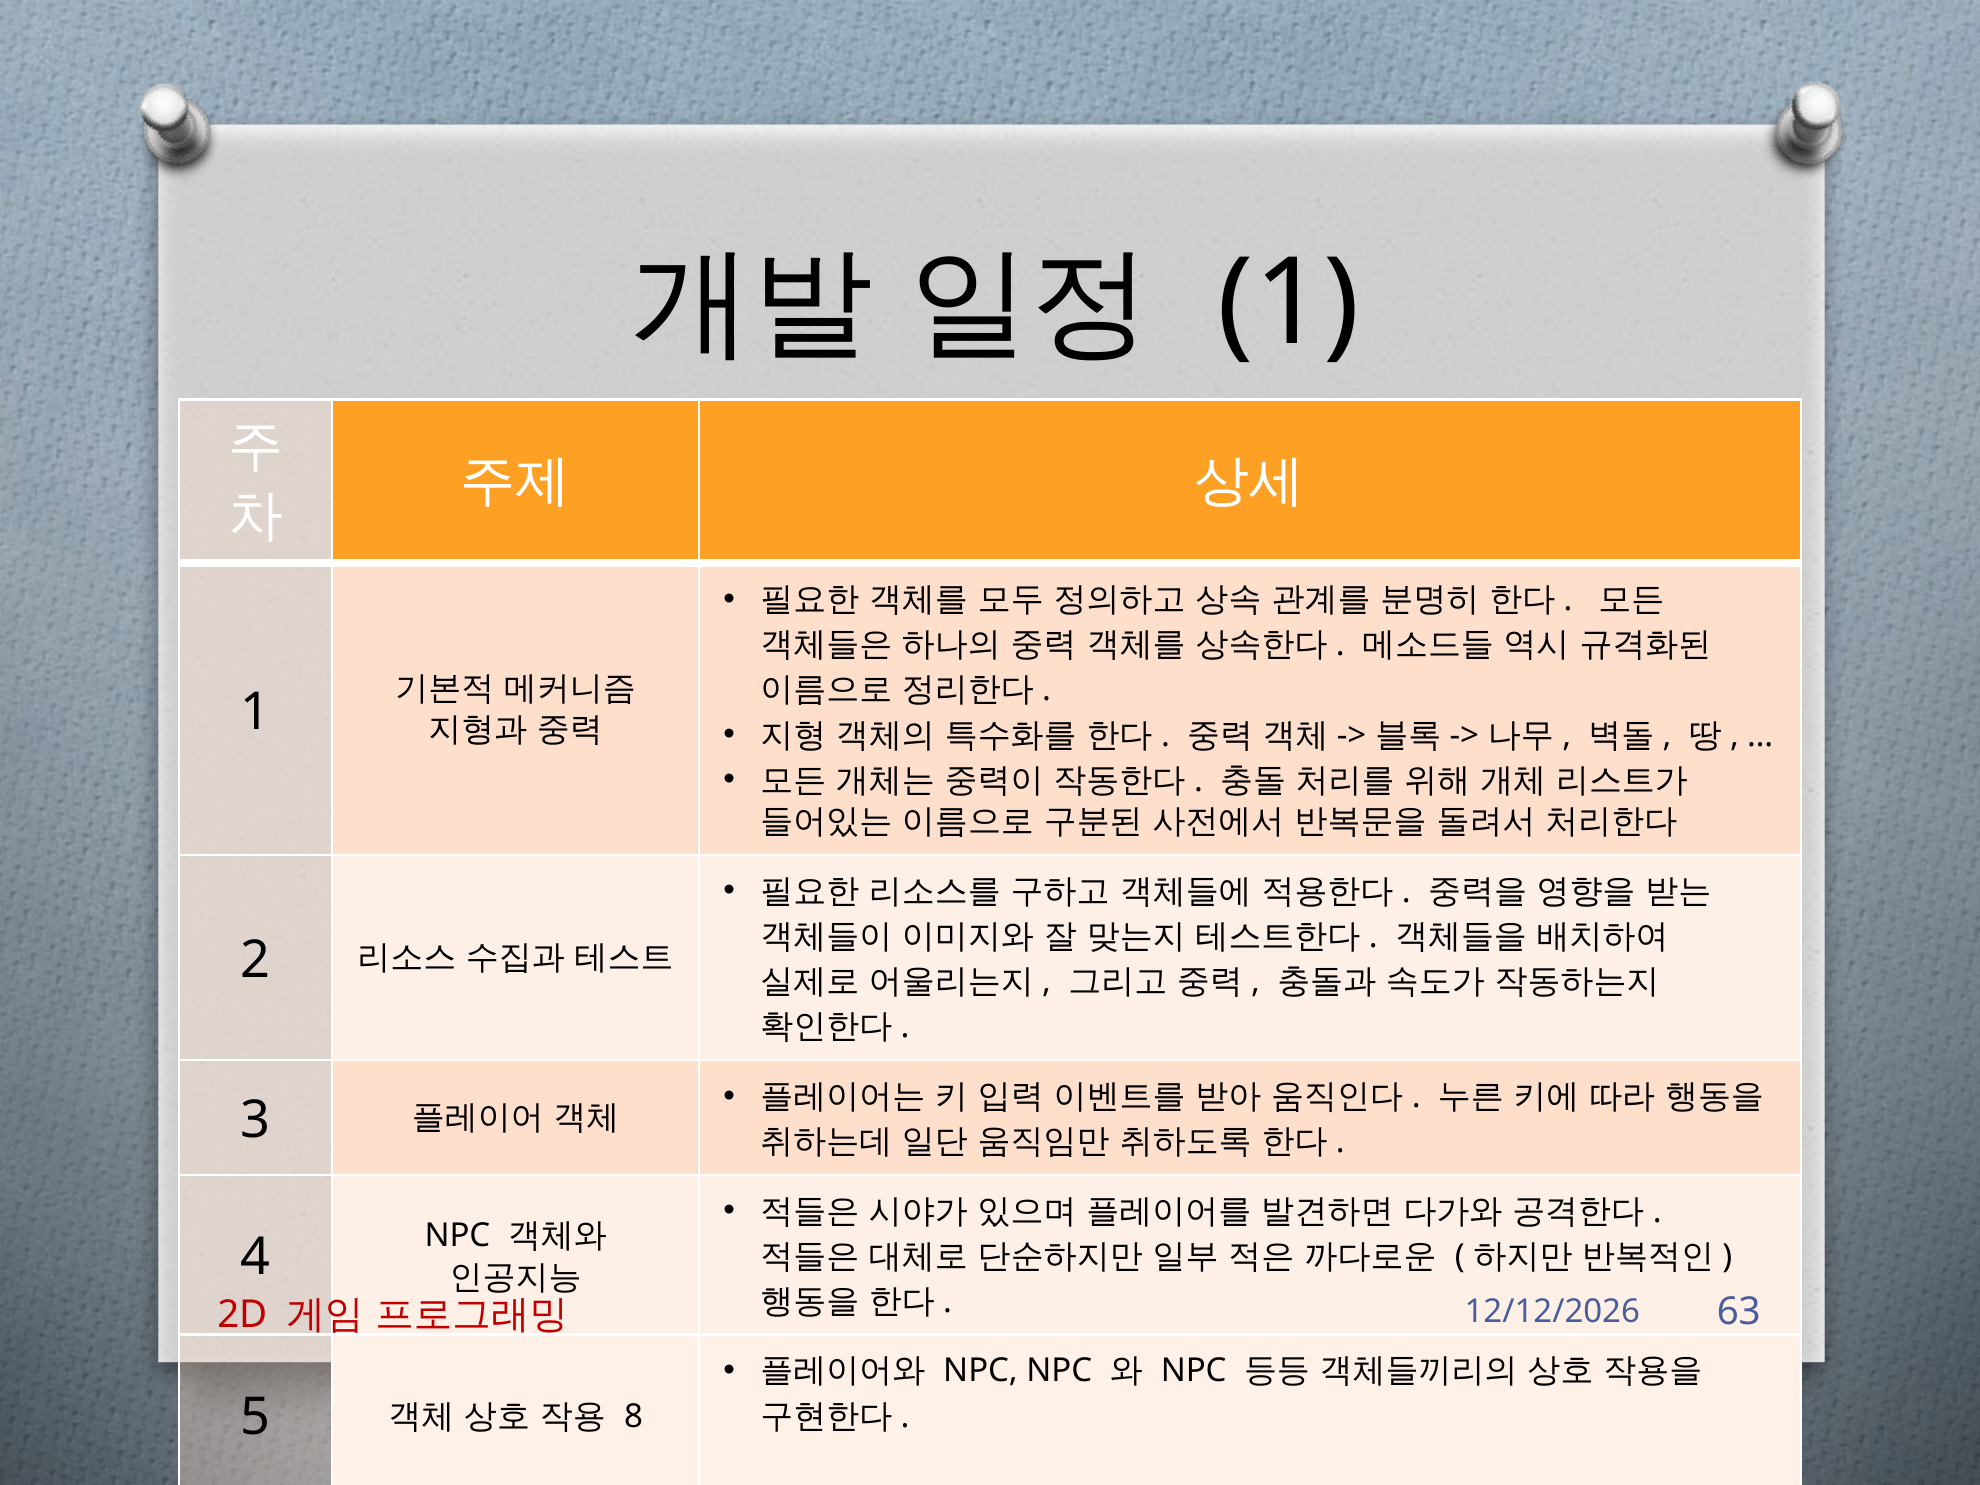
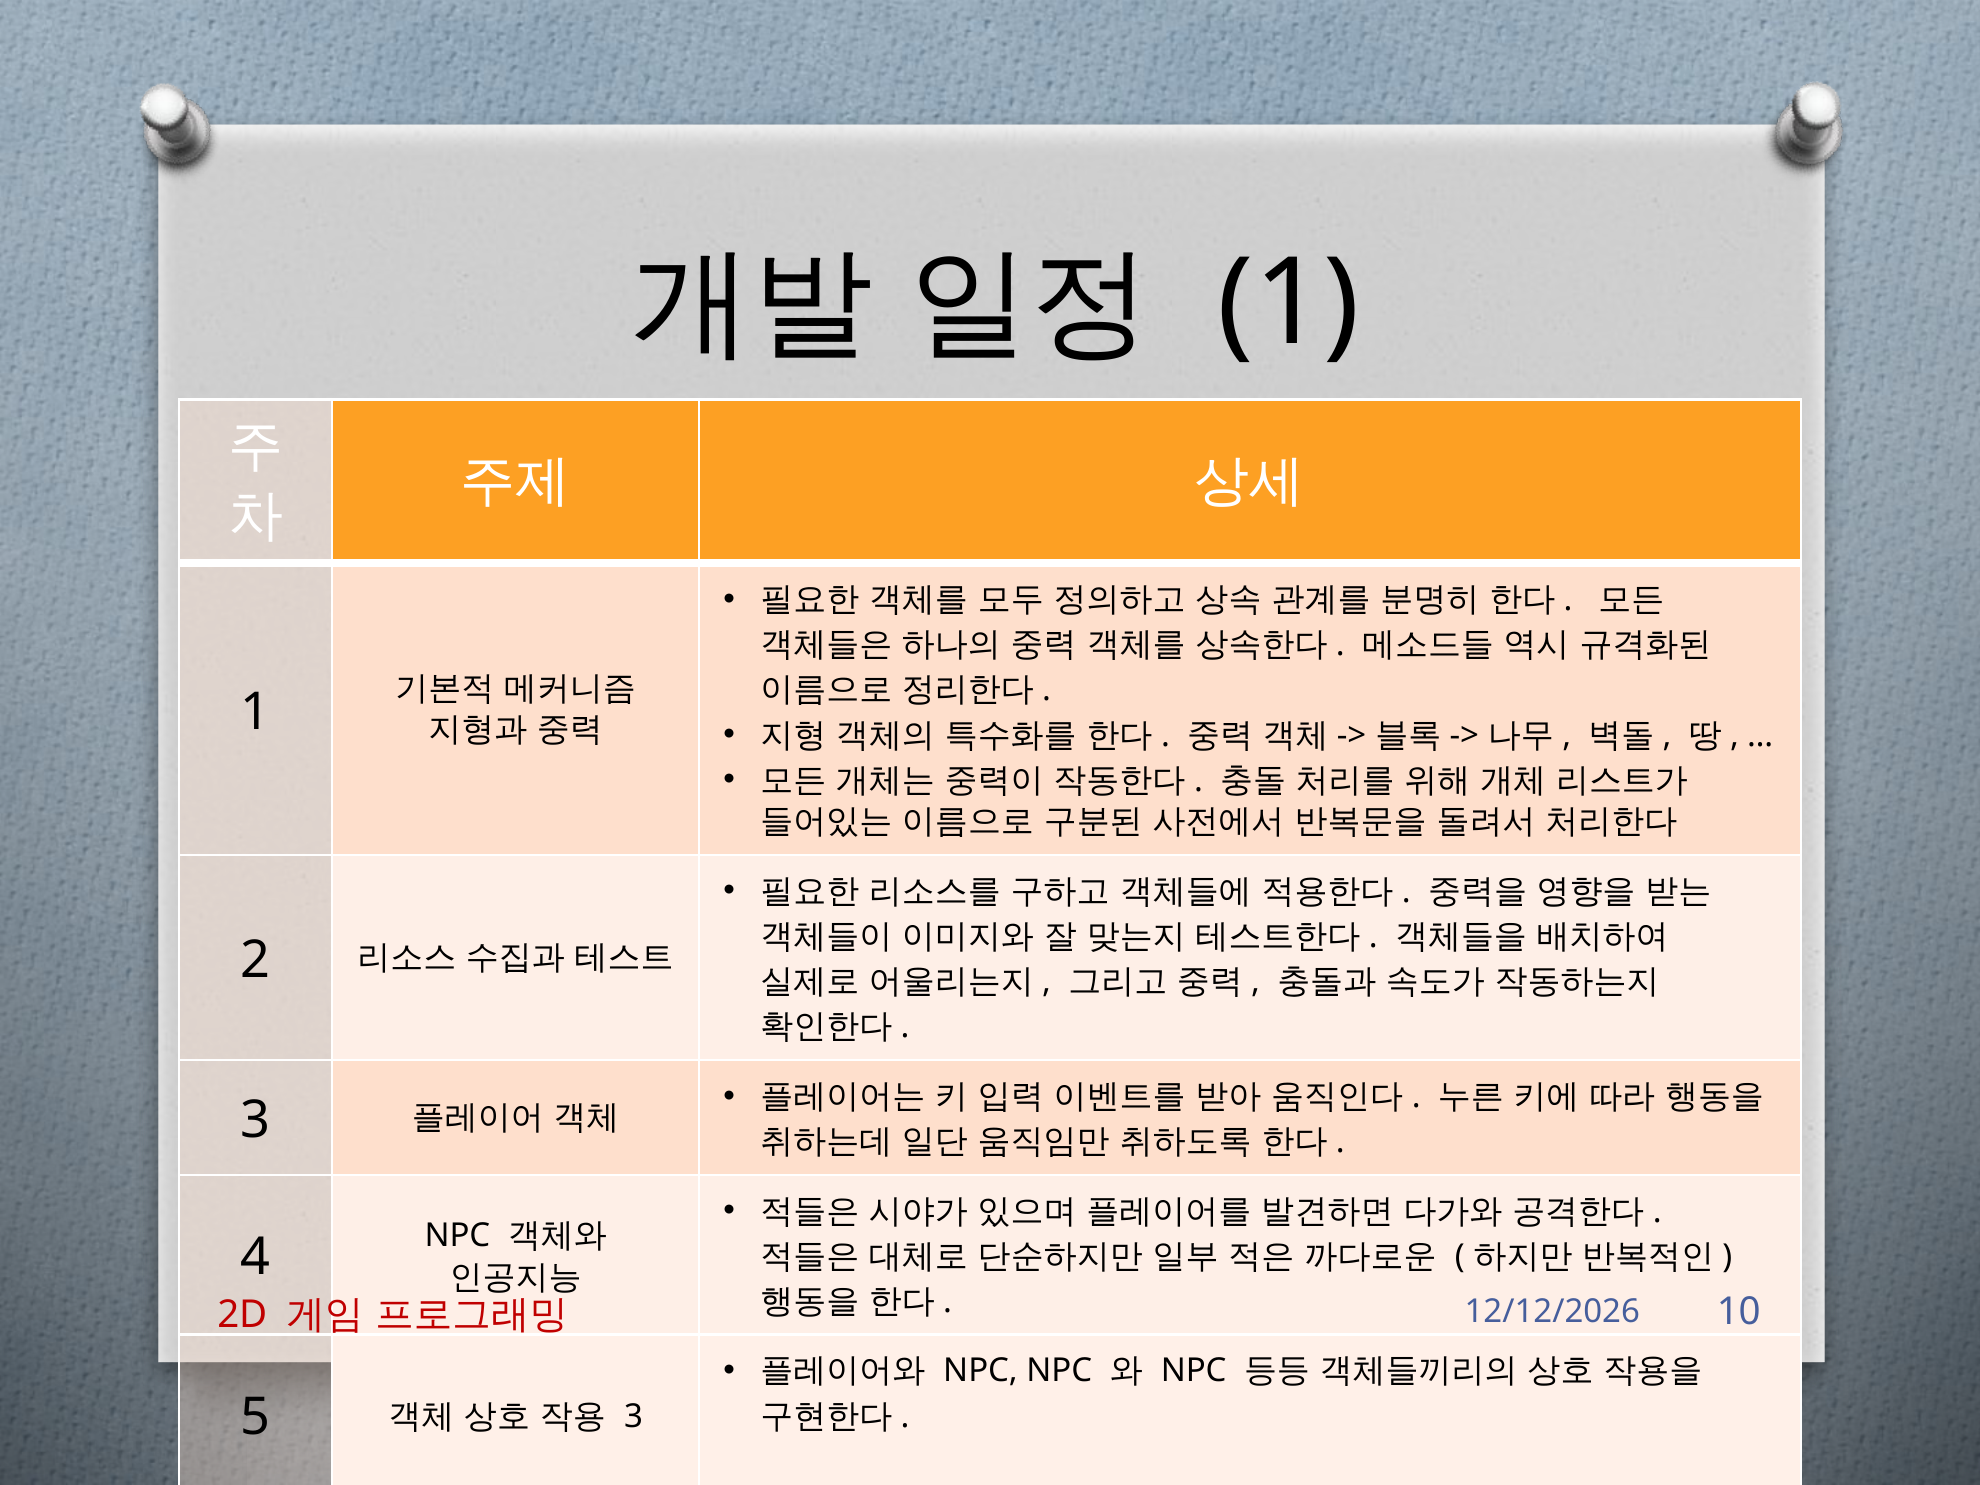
63: 63 -> 10
8 at (634, 1416): 8 -> 3
